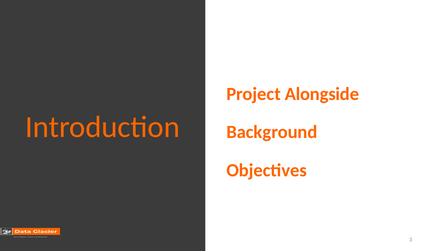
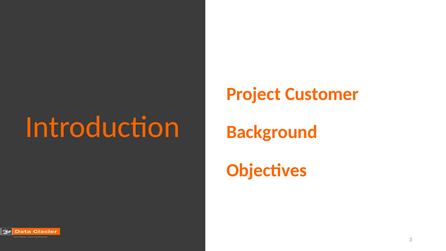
Alongside: Alongside -> Customer
